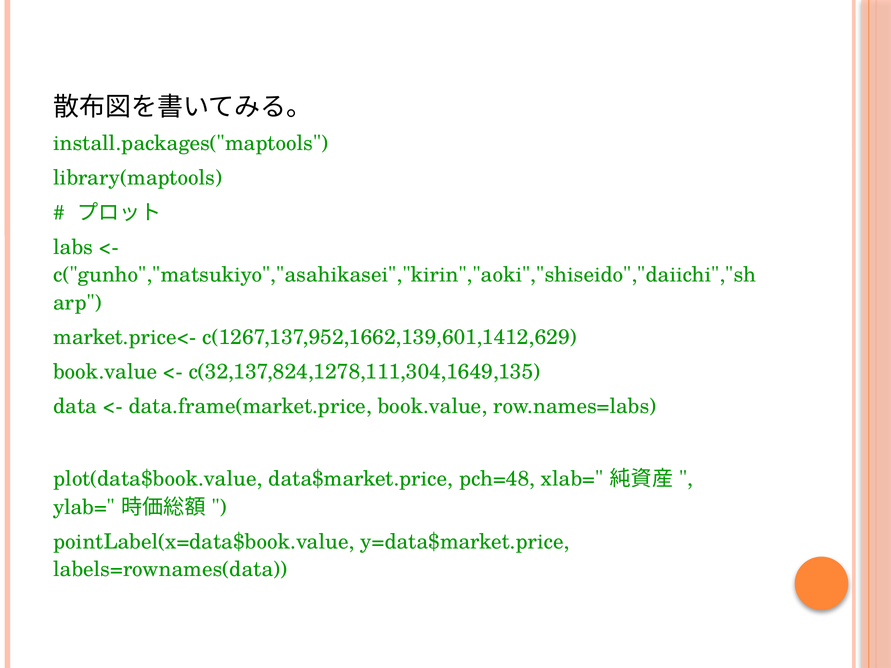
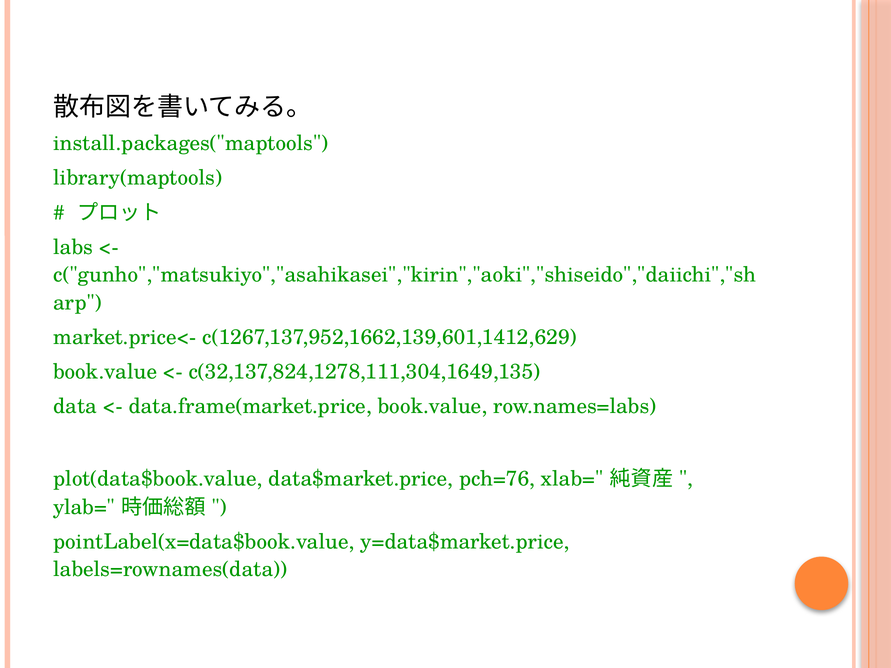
pch=48: pch=48 -> pch=76
